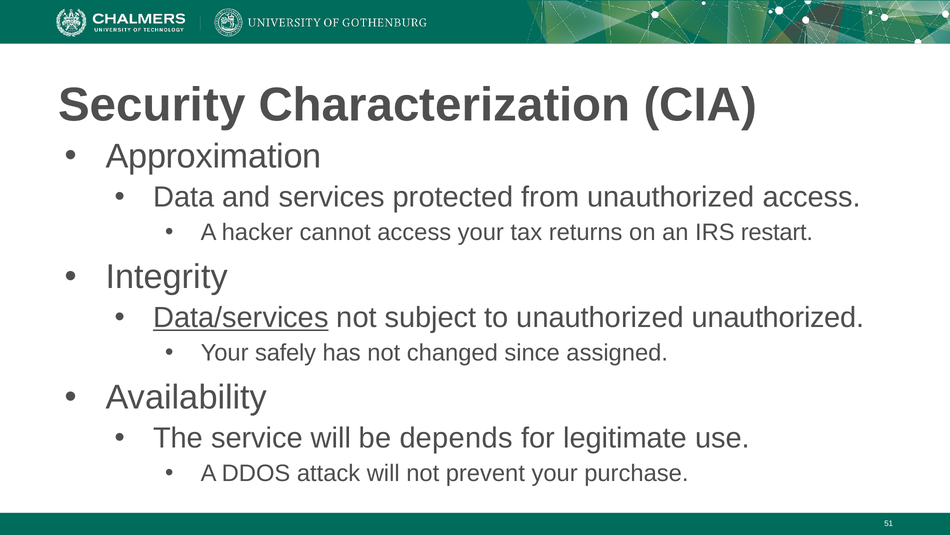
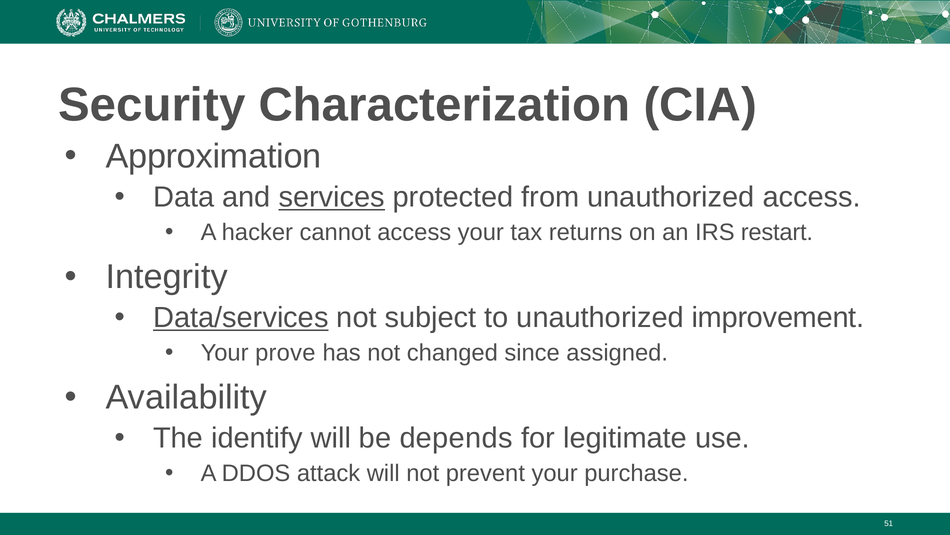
services underline: none -> present
unauthorized unauthorized: unauthorized -> improvement
safely: safely -> prove
service: service -> identify
